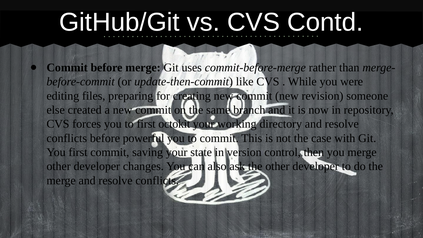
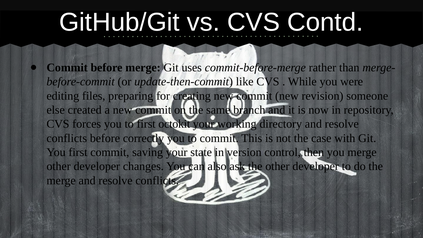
powerful: powerful -> correctly
